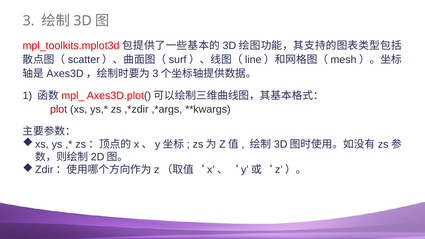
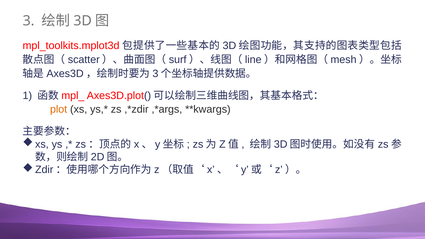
plot colour: red -> orange
